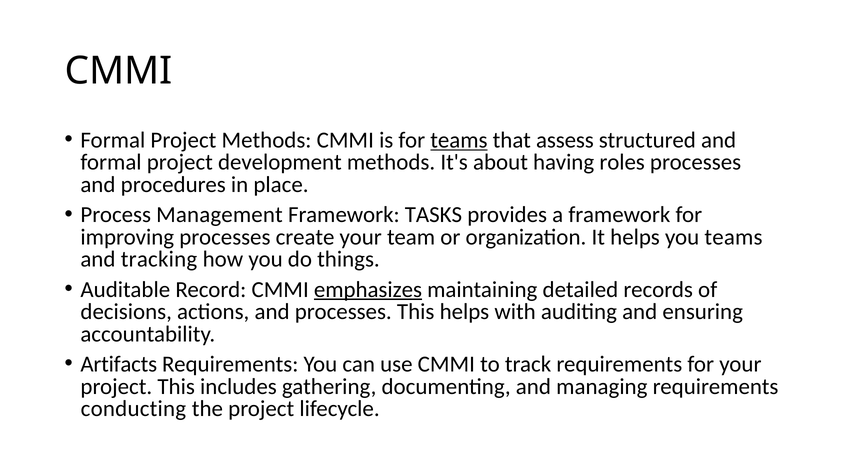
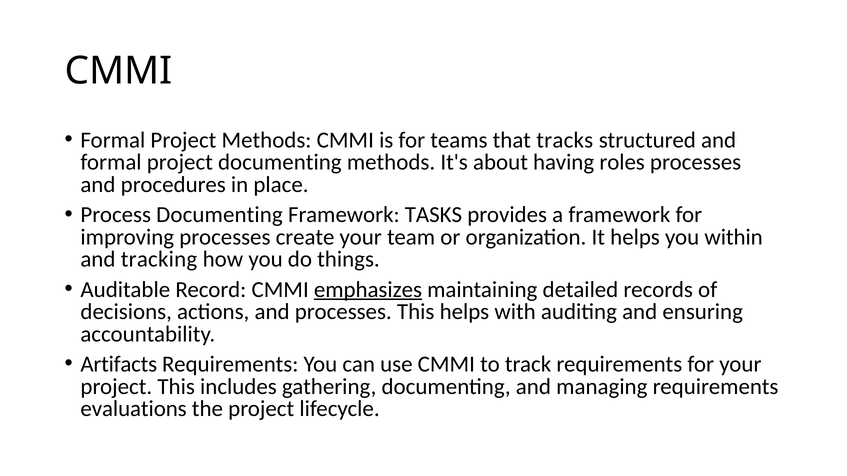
teams at (459, 140) underline: present -> none
assess: assess -> tracks
project development: development -> documenting
Process Management: Management -> Documenting
you teams: teams -> within
conducting: conducting -> evaluations
